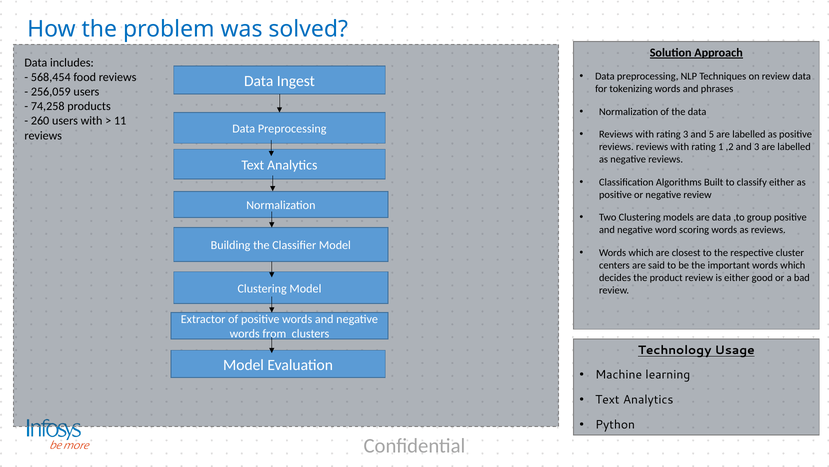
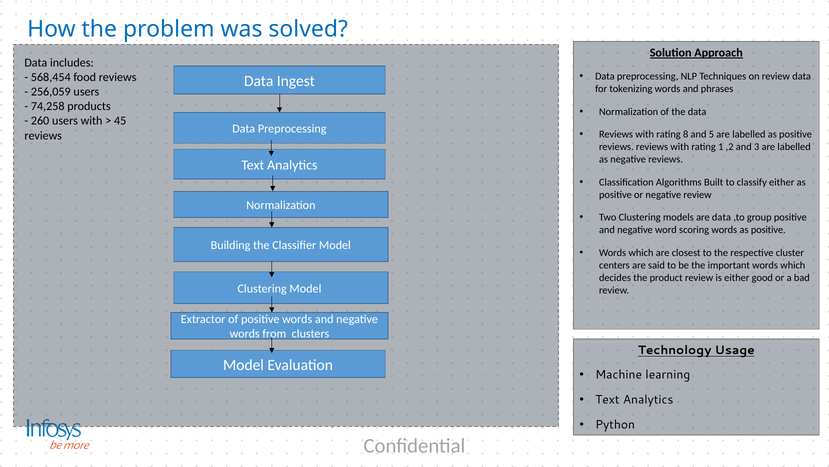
11: 11 -> 45
rating 3: 3 -> 8
words as reviews: reviews -> positive
